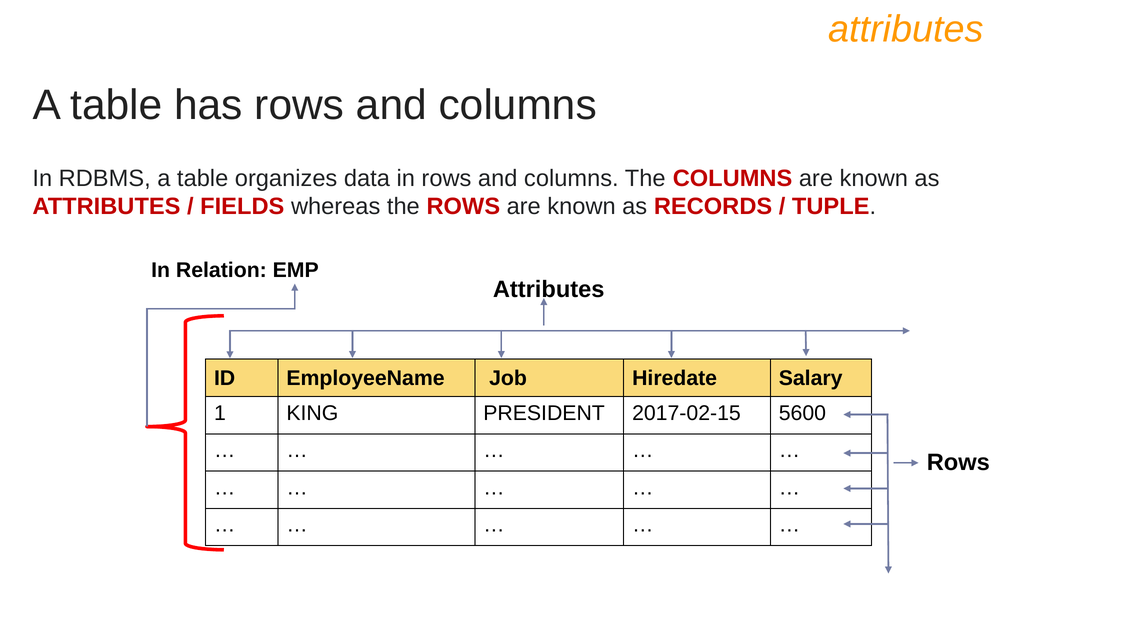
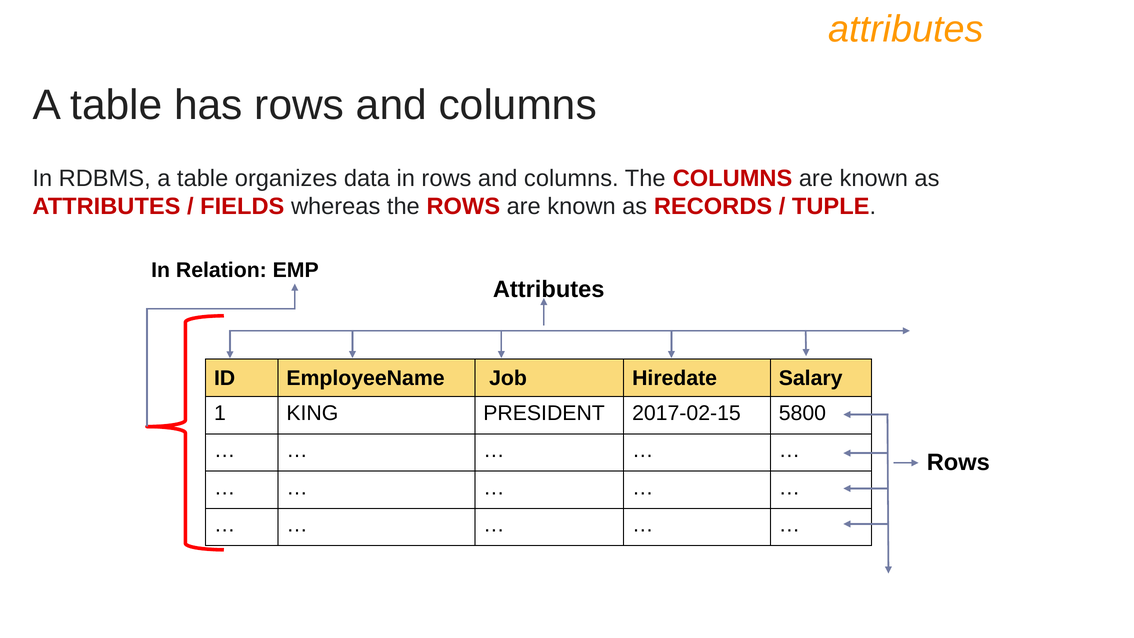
5600: 5600 -> 5800
